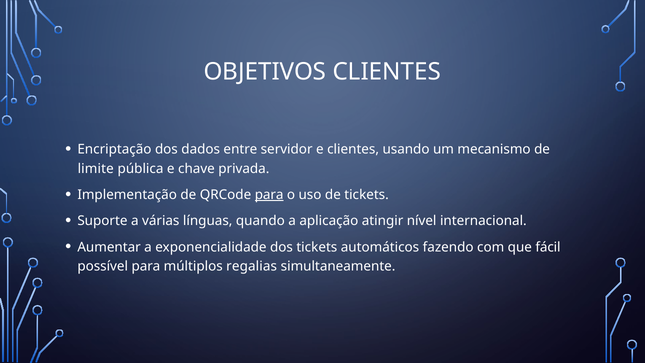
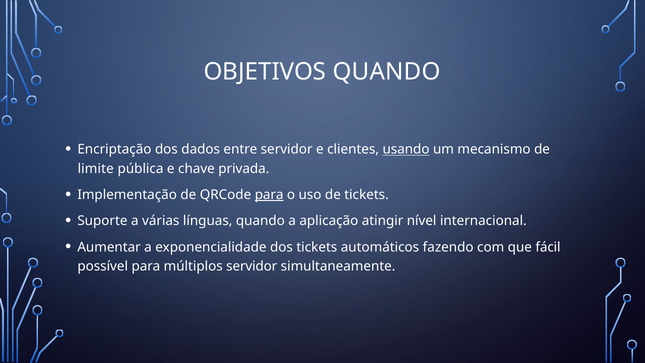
OBJETIVOS CLIENTES: CLIENTES -> QUANDO
usando underline: none -> present
múltiplos regalias: regalias -> servidor
